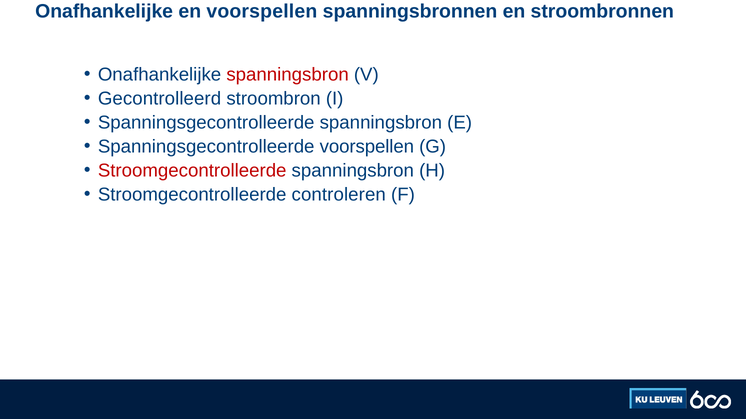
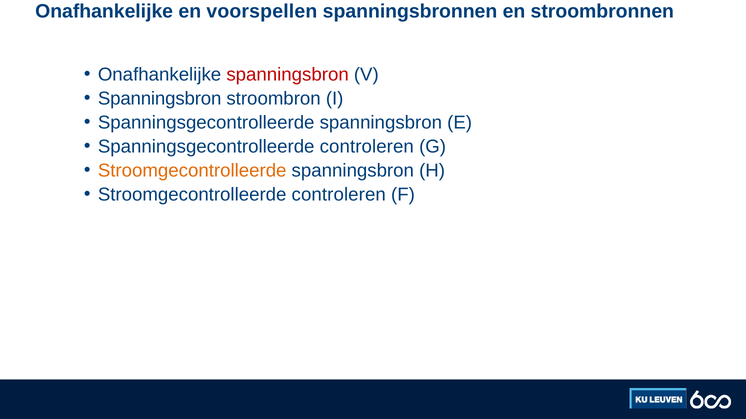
Gecontrolleerd at (160, 99): Gecontrolleerd -> Spanningsbron
Spanningsgecontrolleerde voorspellen: voorspellen -> controleren
Stroomgecontrolleerde at (192, 171) colour: red -> orange
